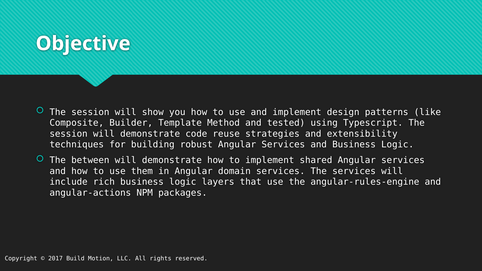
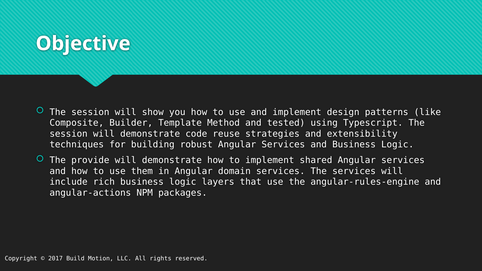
between: between -> provide
